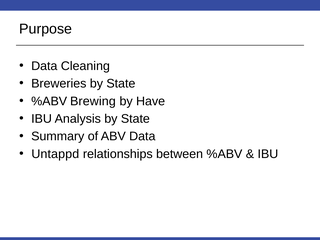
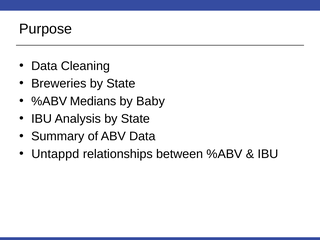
Brewing: Brewing -> Medians
Have: Have -> Baby
